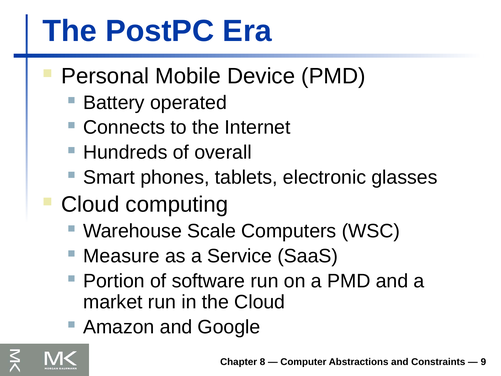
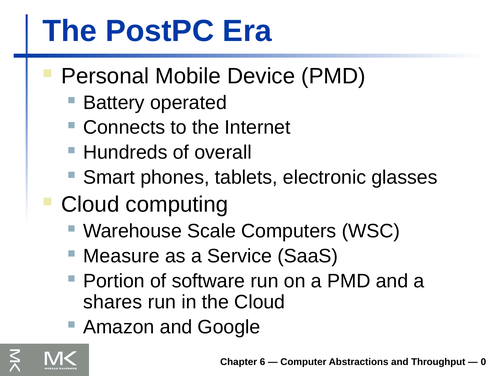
market: market -> shares
8: 8 -> 6
Constraints: Constraints -> Throughput
9: 9 -> 0
